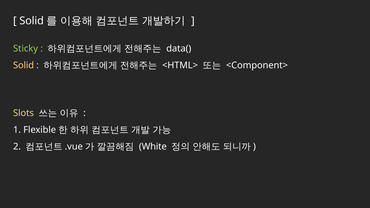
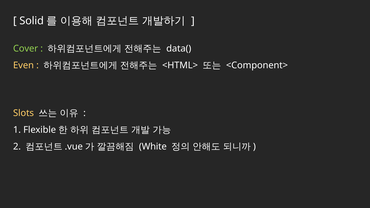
Sticky: Sticky -> Cover
Solid at (24, 65): Solid -> Even
